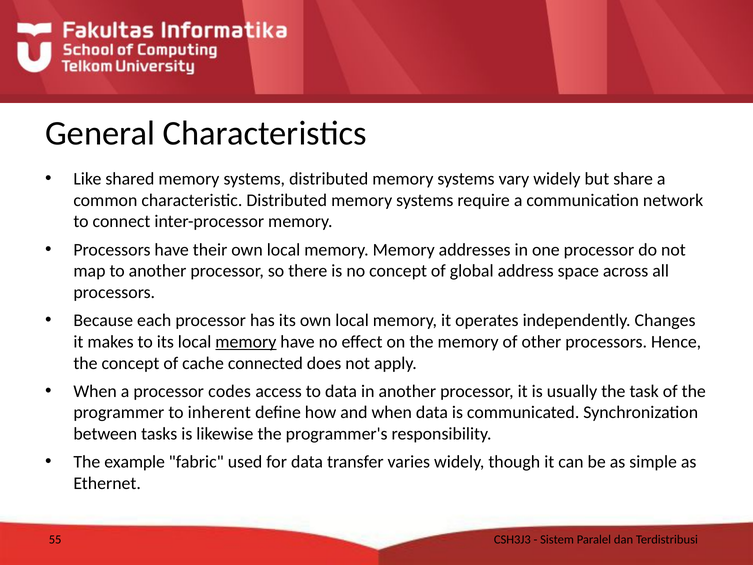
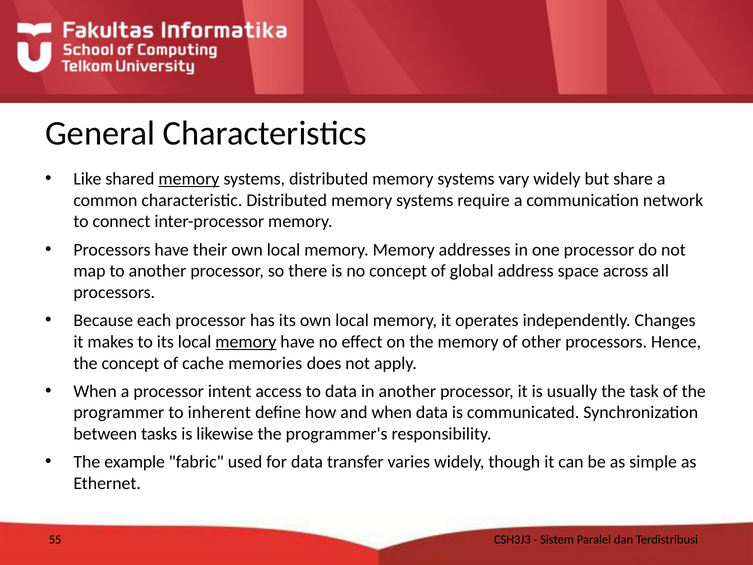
memory at (189, 179) underline: none -> present
connected: connected -> memories
codes: codes -> intent
